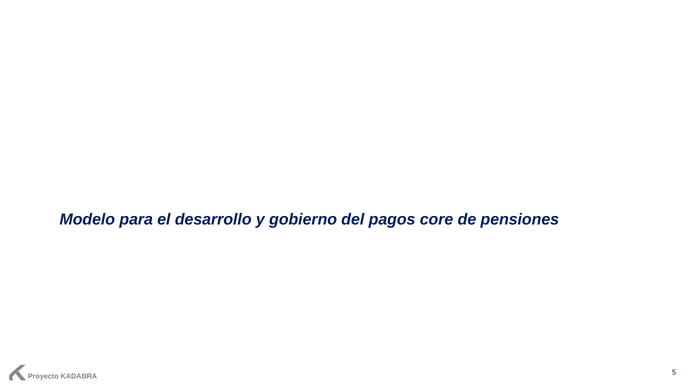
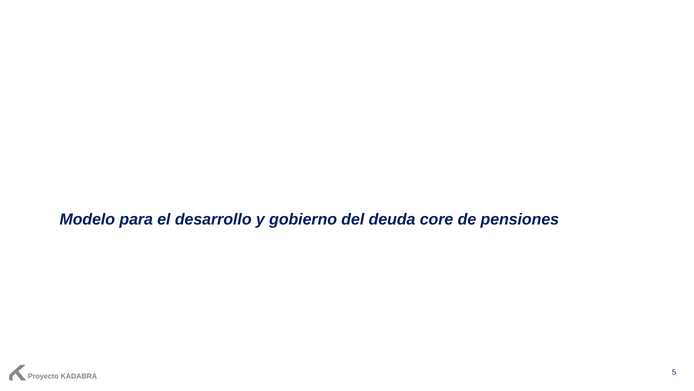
pagos: pagos -> deuda
